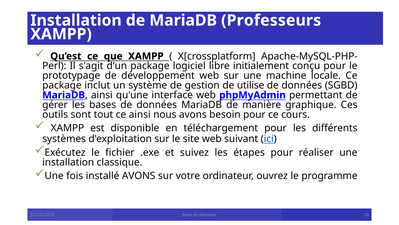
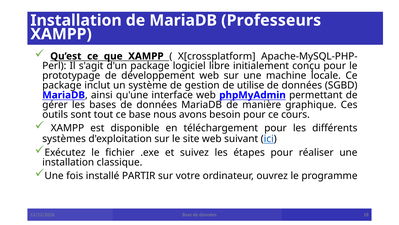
ce ainsi: ainsi -> base
installé AVONS: AVONS -> PARTIR
